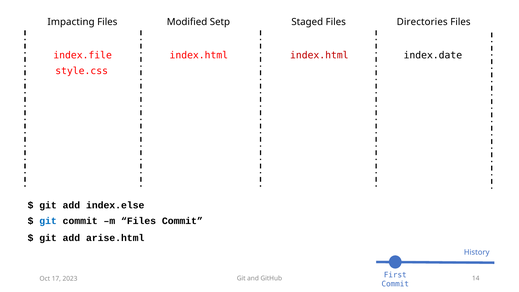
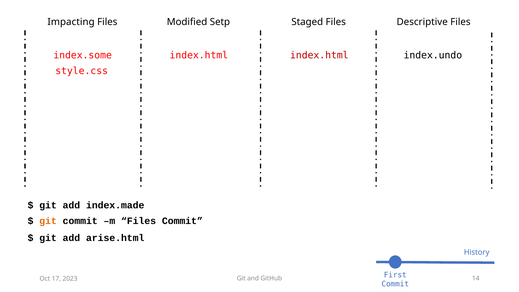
Directories: Directories -> Descriptive
index.file: index.file -> index.some
index.date: index.date -> index.undo
index.else: index.else -> index.made
git at (48, 221) colour: blue -> orange
